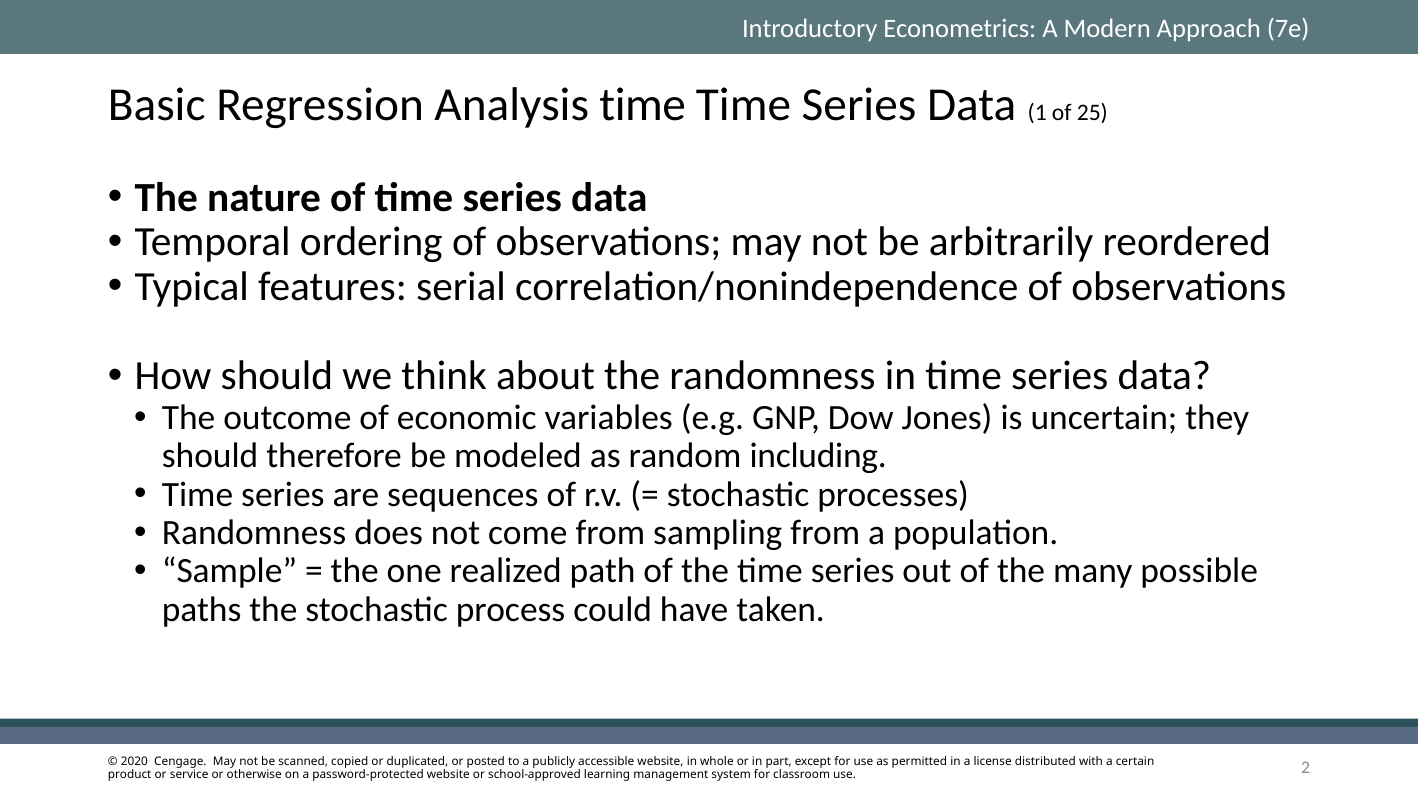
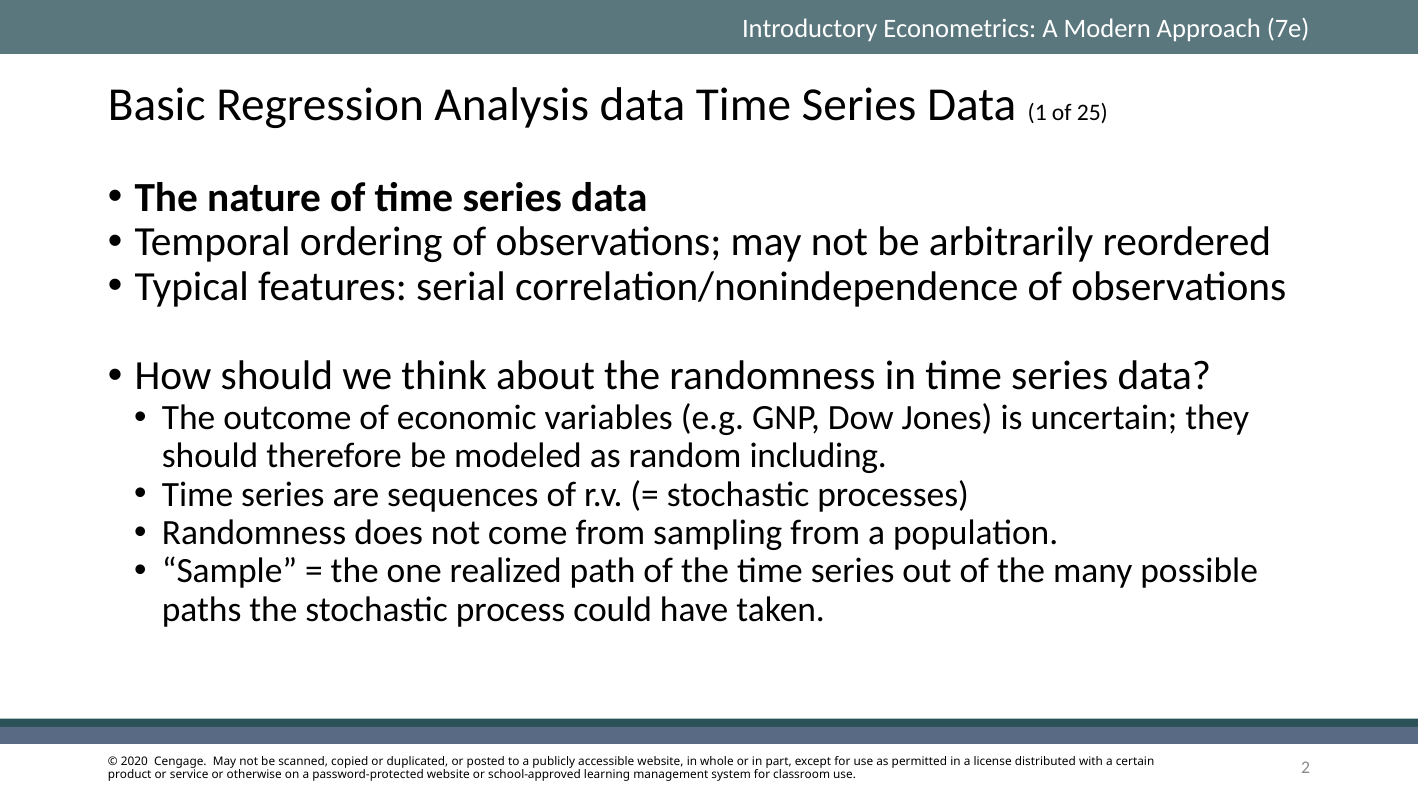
Analysis time: time -> data
